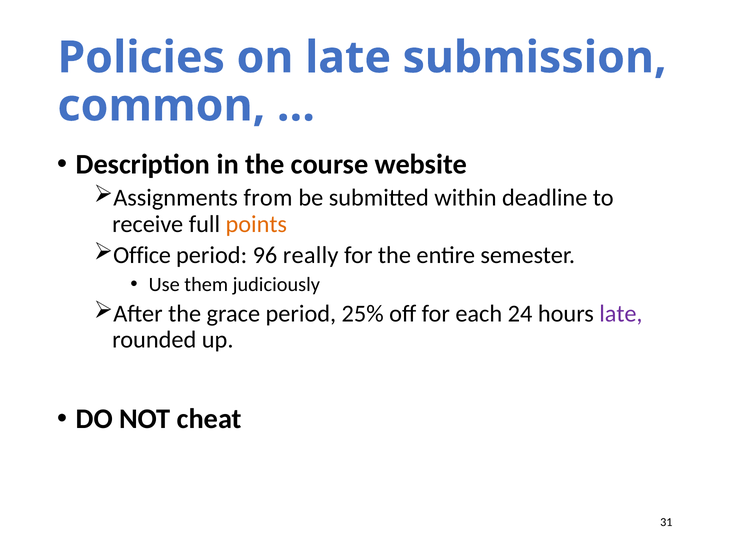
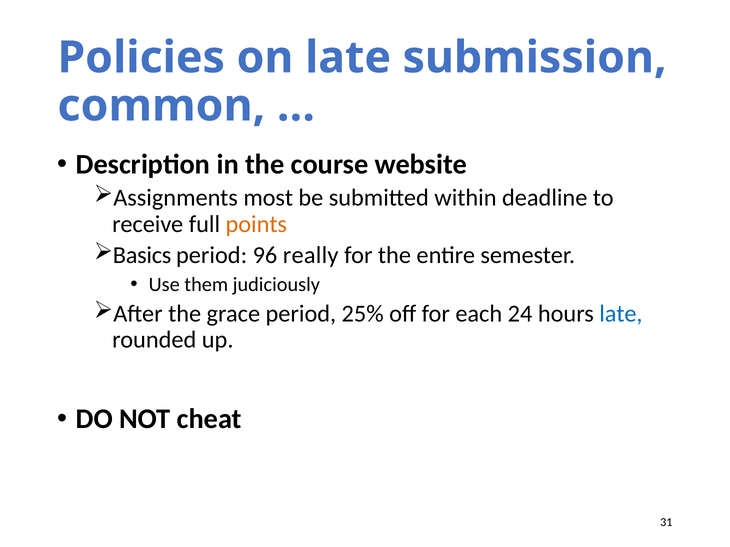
from: from -> most
Office: Office -> Basics
late at (621, 314) colour: purple -> blue
